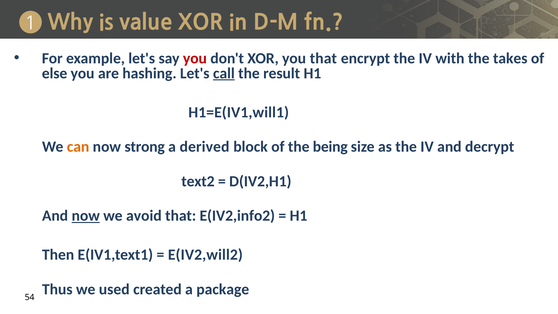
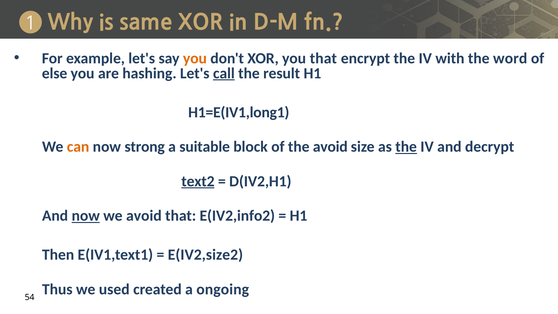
value: value -> same
you at (195, 58) colour: red -> orange
takes: takes -> word
H1=E(IV1,will1: H1=E(IV1,will1 -> H1=E(IV1,long1
derived: derived -> suitable
the being: being -> avoid
the at (406, 147) underline: none -> present
text2 underline: none -> present
E(IV2,will2: E(IV2,will2 -> E(IV2,size2
package: package -> ongoing
